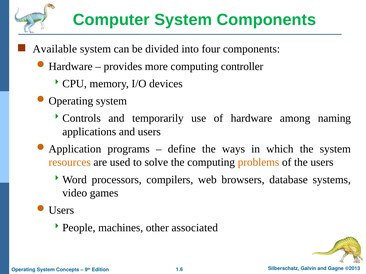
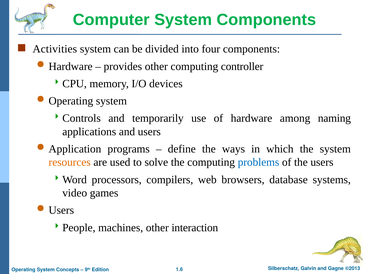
Available: Available -> Activities
provides more: more -> other
problems colour: orange -> blue
associated: associated -> interaction
